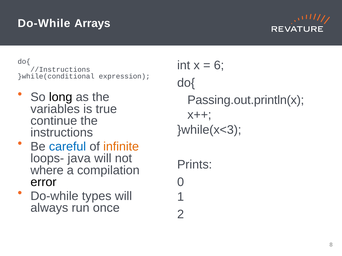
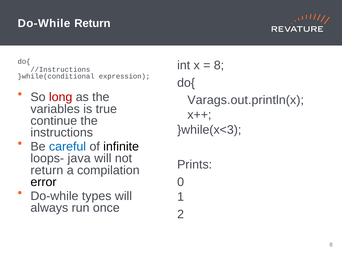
Do-While Arrays: Arrays -> Return
6 at (219, 65): 6 -> 8
long colour: black -> red
Passing.out.println(x: Passing.out.println(x -> Varags.out.println(x
infinite colour: orange -> black
where at (47, 171): where -> return
